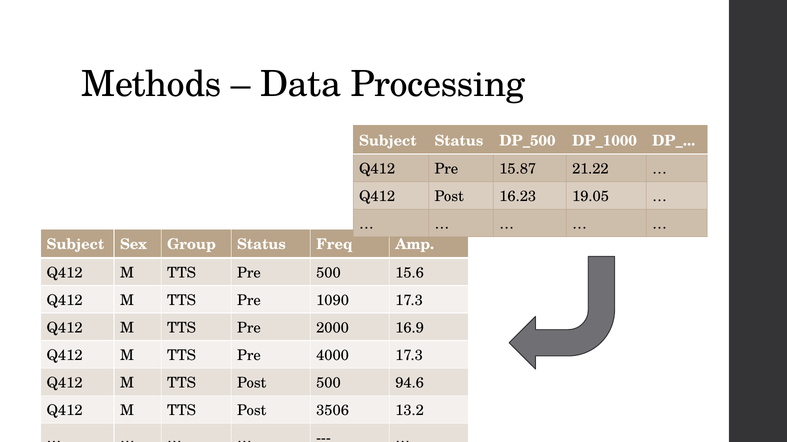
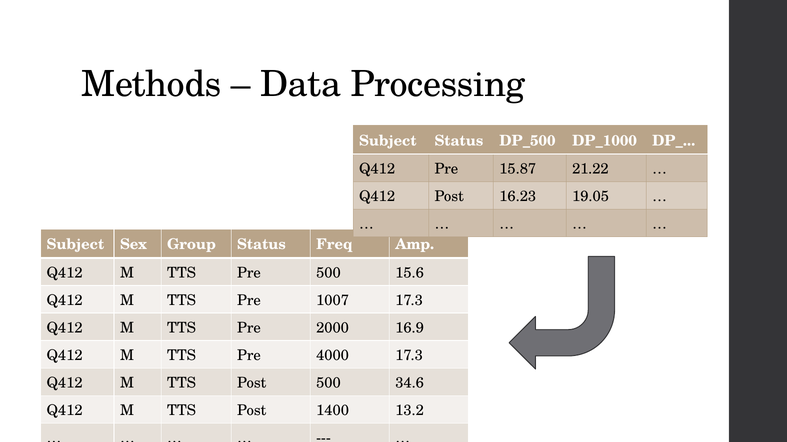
1090: 1090 -> 1007
94.6: 94.6 -> 34.6
3506: 3506 -> 1400
